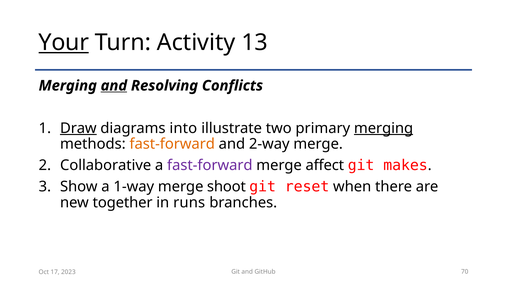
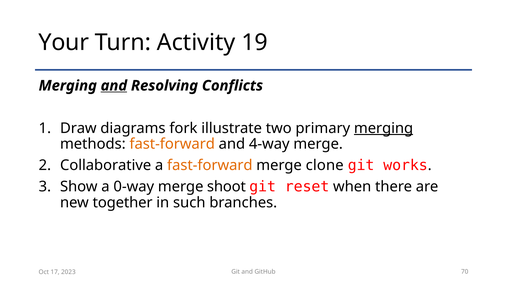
Your underline: present -> none
13: 13 -> 19
Draw underline: present -> none
into: into -> fork
2-way: 2-way -> 4-way
fast-forward at (210, 165) colour: purple -> orange
affect: affect -> clone
makes: makes -> works
1-way: 1-way -> 0-way
runs: runs -> such
